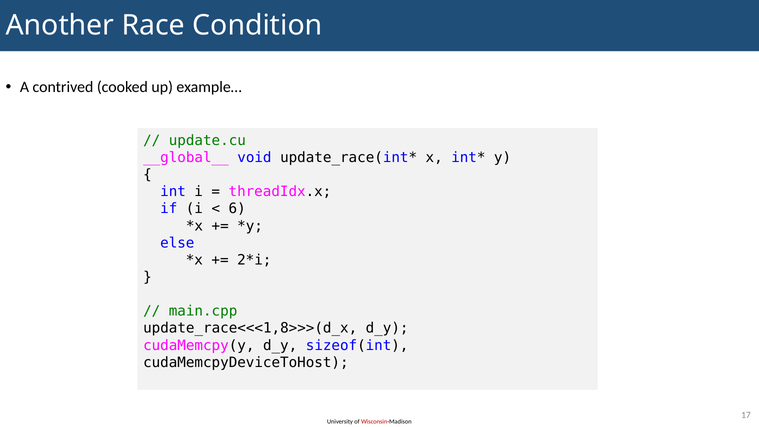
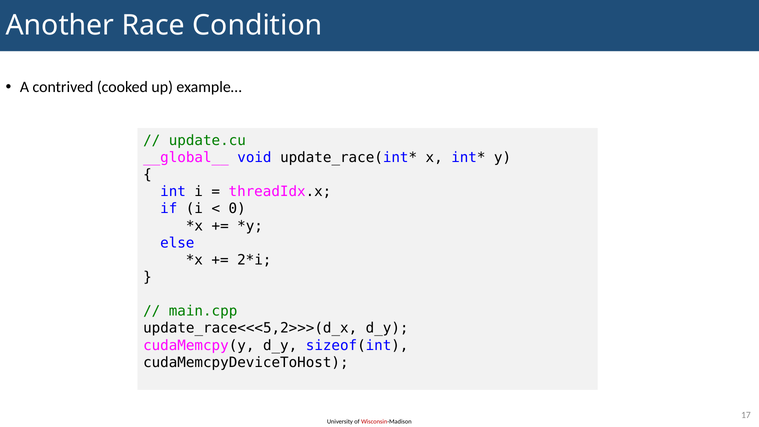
6: 6 -> 0
update_race<<<1,8>>>(d_x: update_race<<<1,8>>>(d_x -> update_race<<<5,2>>>(d_x
